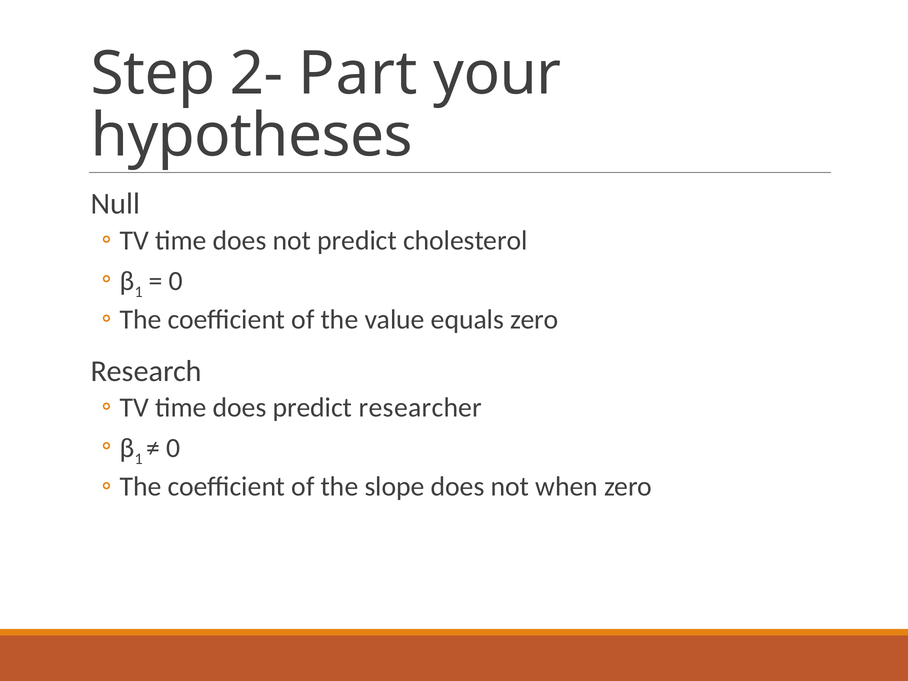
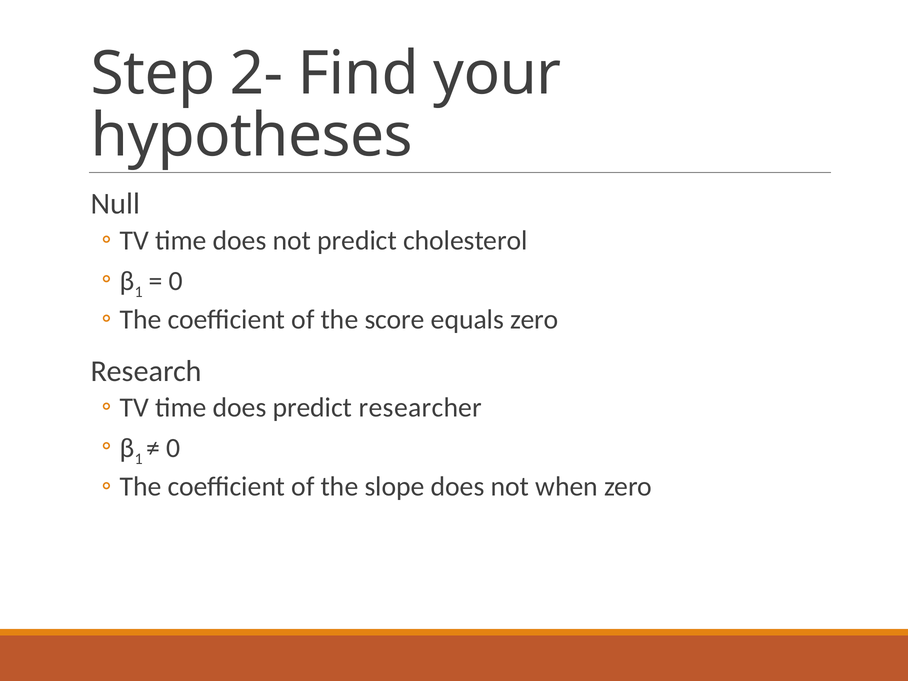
Part: Part -> Find
value: value -> score
